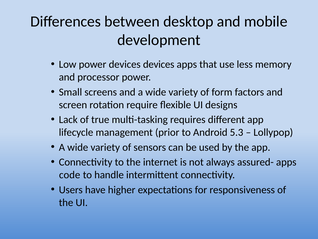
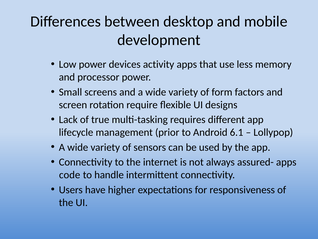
devices devices: devices -> activity
5.3: 5.3 -> 6.1
